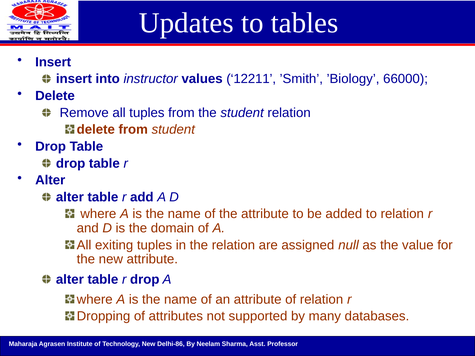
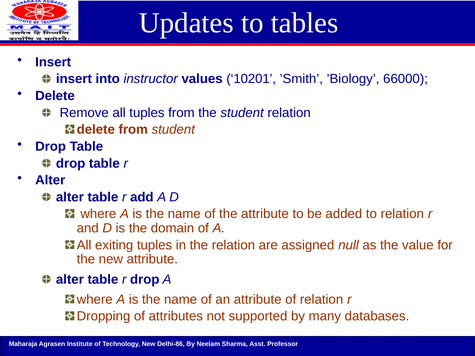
12211: 12211 -> 10201
